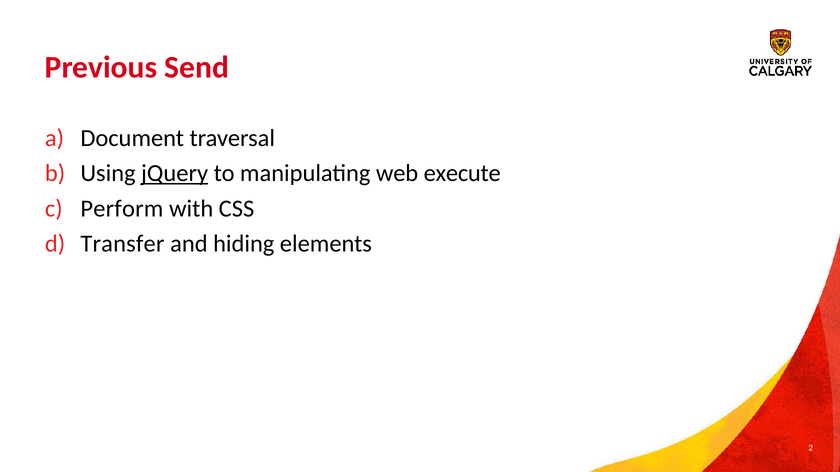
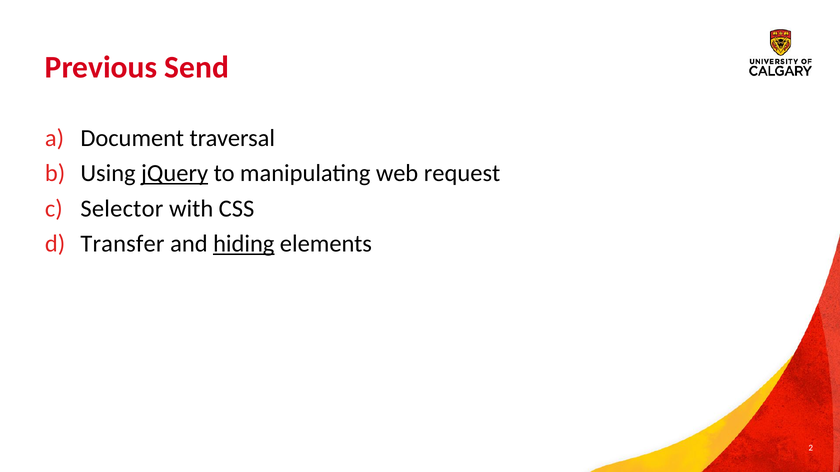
execute: execute -> request
Perform: Perform -> Selector
hiding underline: none -> present
